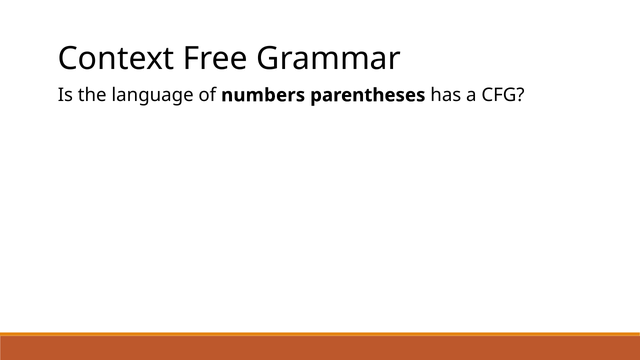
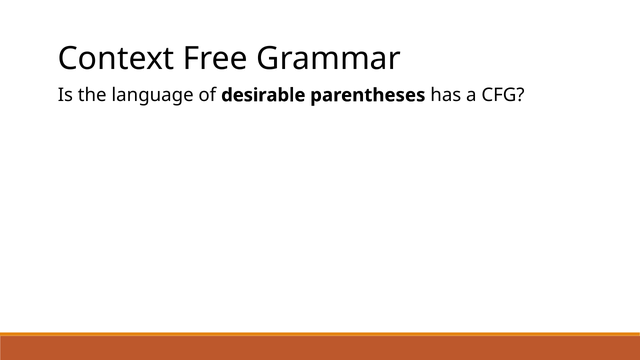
numbers: numbers -> desirable
